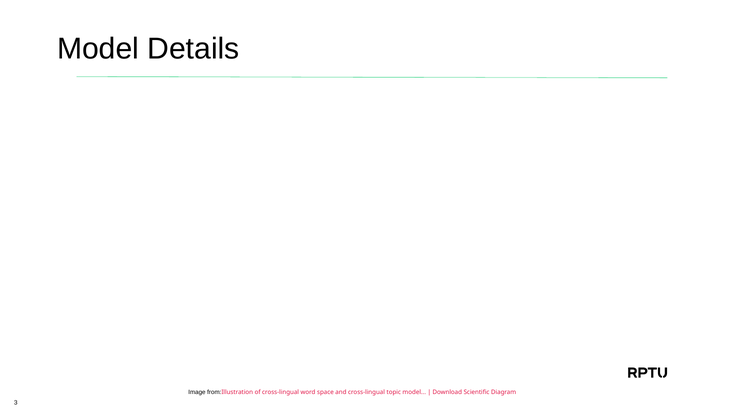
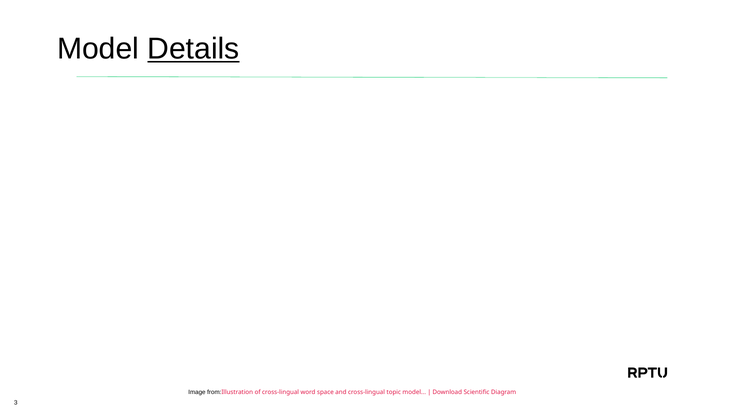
Details underline: none -> present
